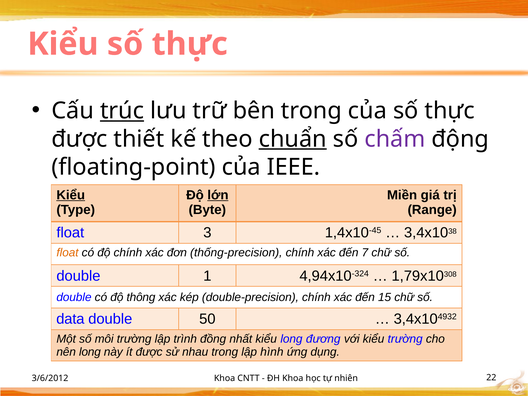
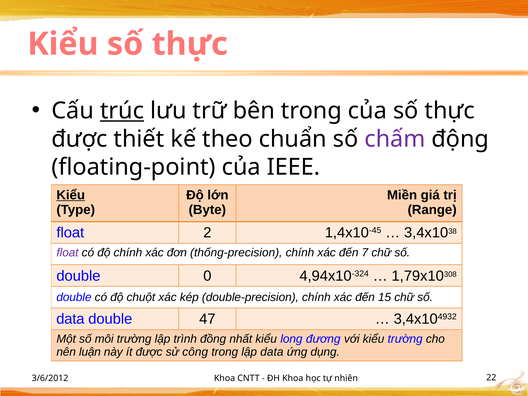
chuẩn underline: present -> none
lớn underline: present -> none
3: 3 -> 2
float at (67, 253) colour: orange -> purple
1: 1 -> 0
thông: thông -> chuột
50: 50 -> 47
nên long: long -> luận
nhau: nhau -> công
lập hình: hình -> data
